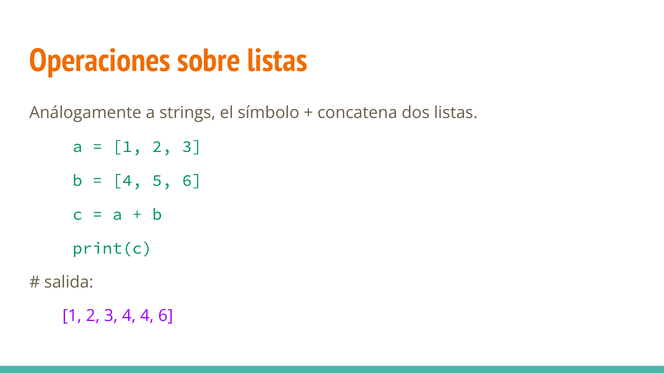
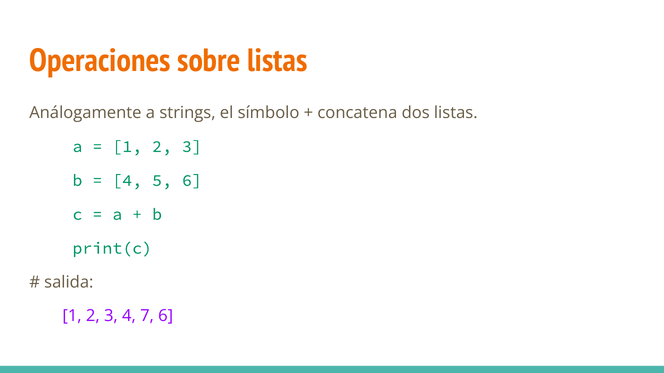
4 4: 4 -> 7
